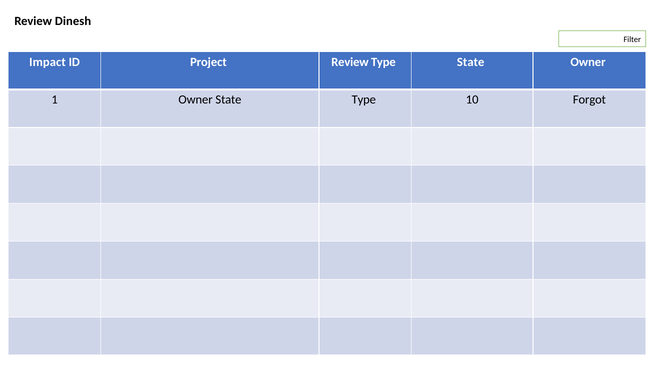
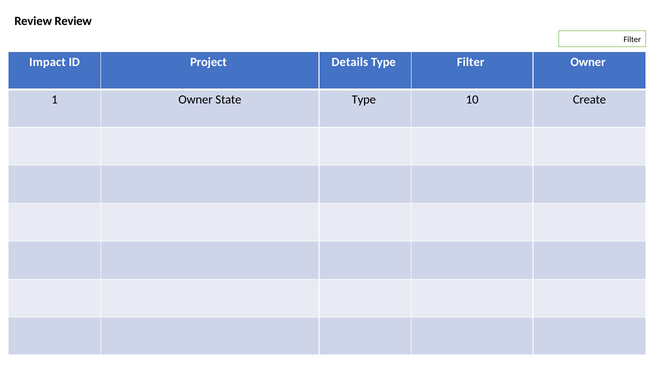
Review Dinesh: Dinesh -> Review
Project Review: Review -> Details
Type State: State -> Filter
Forgot: Forgot -> Create
